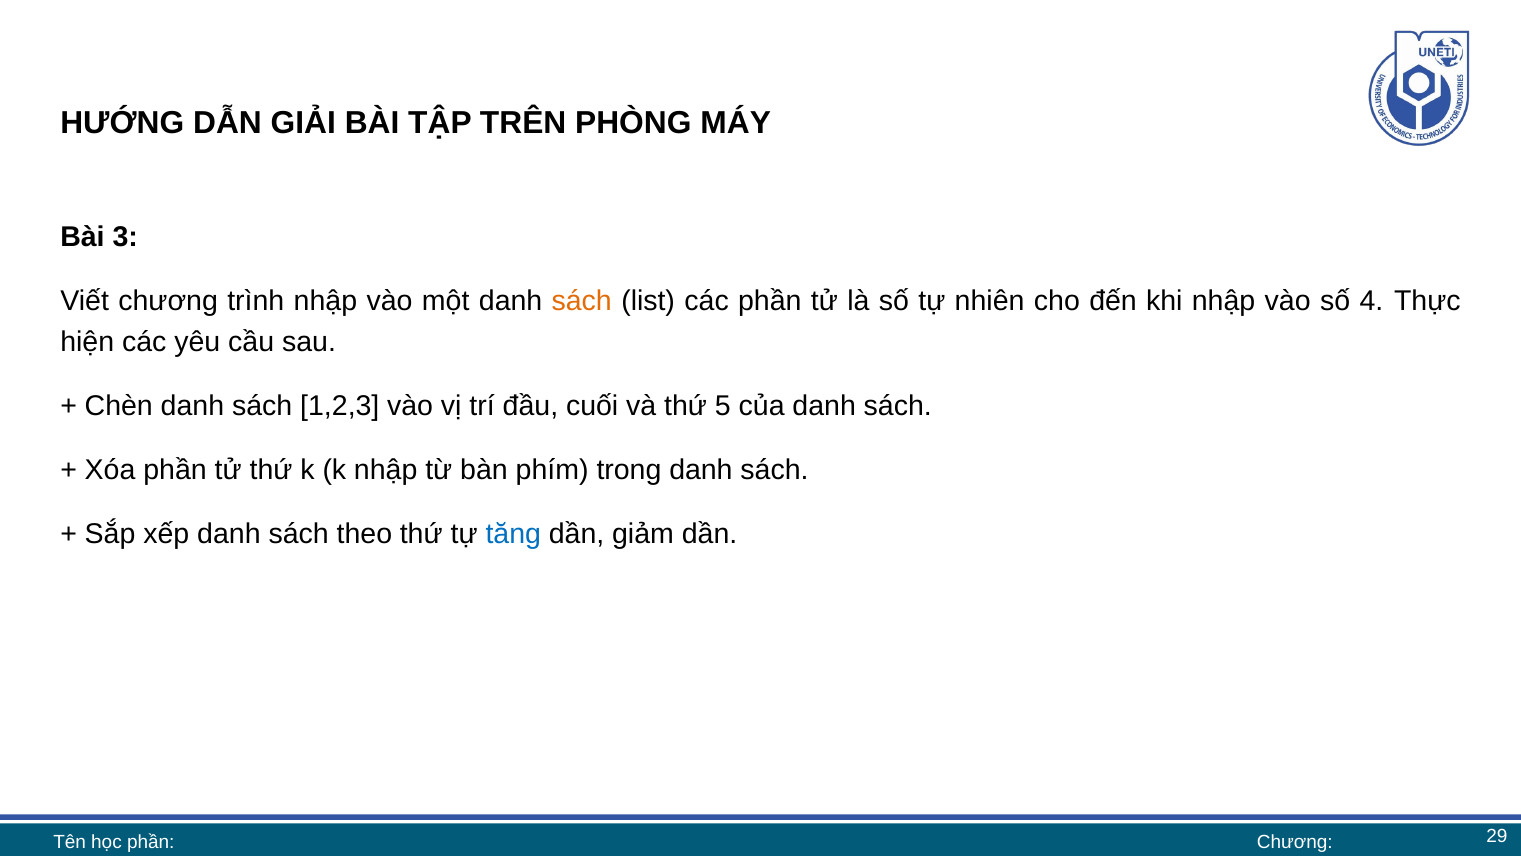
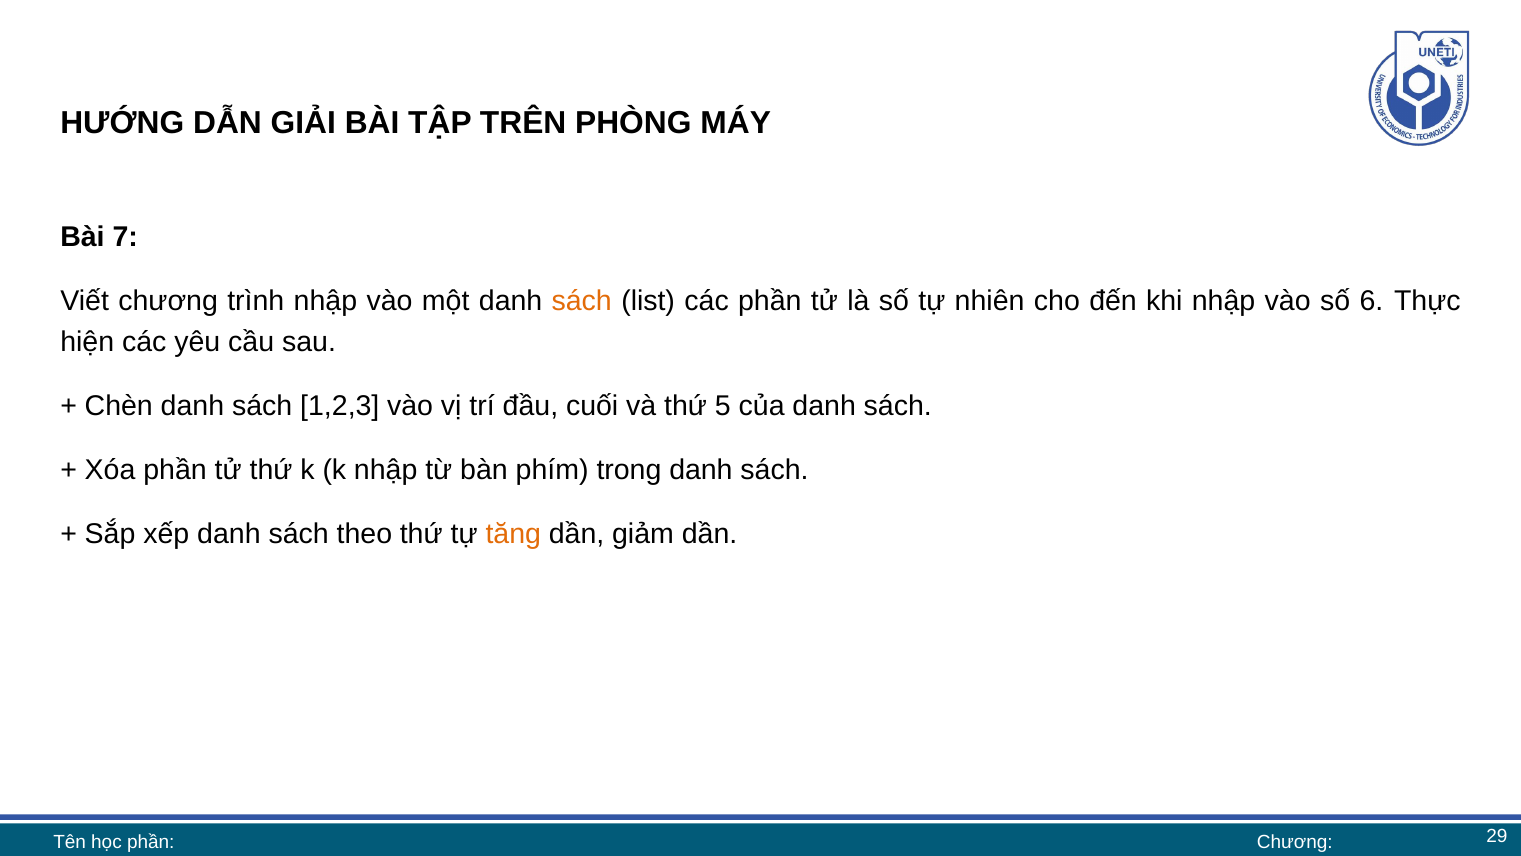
3: 3 -> 7
4: 4 -> 6
tăng colour: blue -> orange
